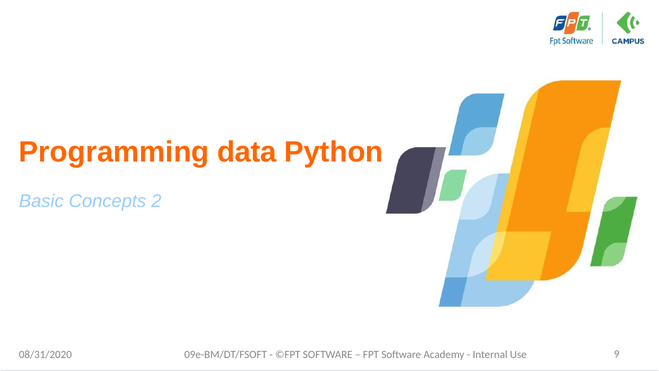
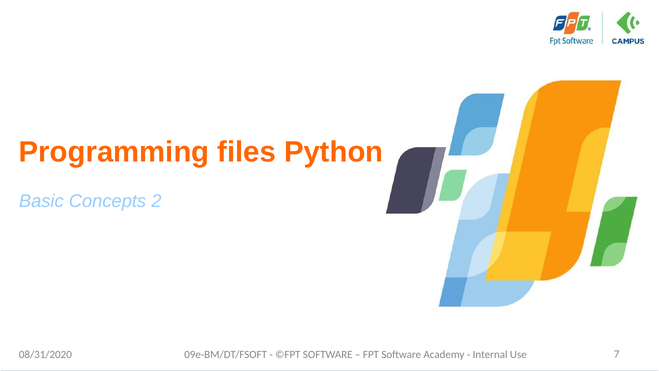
data: data -> files
9: 9 -> 7
